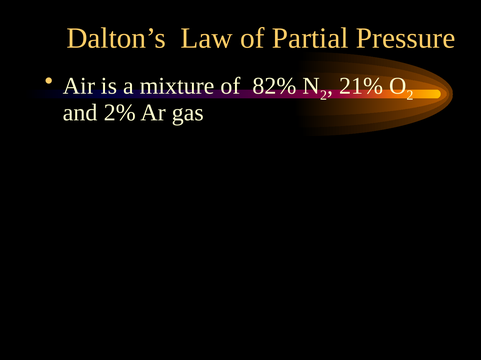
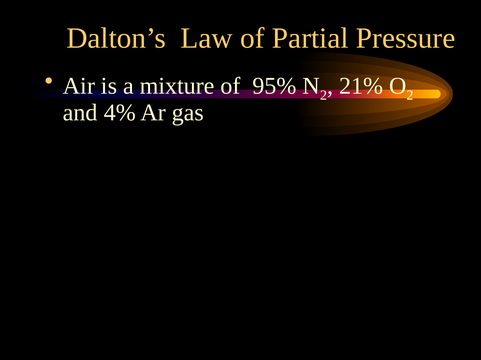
82%: 82% -> 95%
2%: 2% -> 4%
